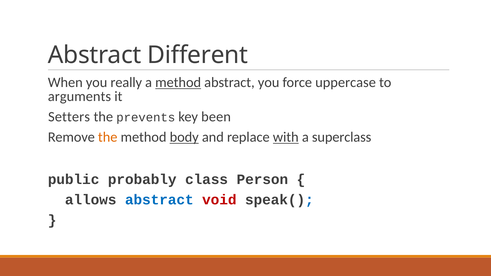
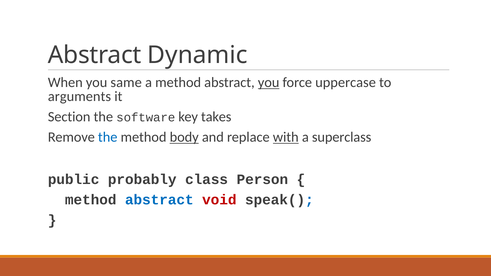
Different: Different -> Dynamic
really: really -> same
method at (178, 83) underline: present -> none
you at (269, 83) underline: none -> present
Setters: Setters -> Section
prevents: prevents -> software
been: been -> takes
the at (108, 137) colour: orange -> blue
allows at (91, 200): allows -> method
